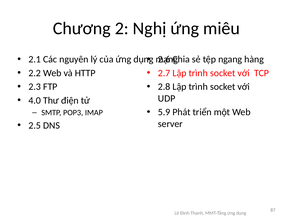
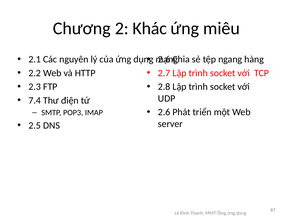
Nghị: Nghị -> Khác
4.0: 4.0 -> 7.4
5.9 at (164, 112): 5.9 -> 2.6
